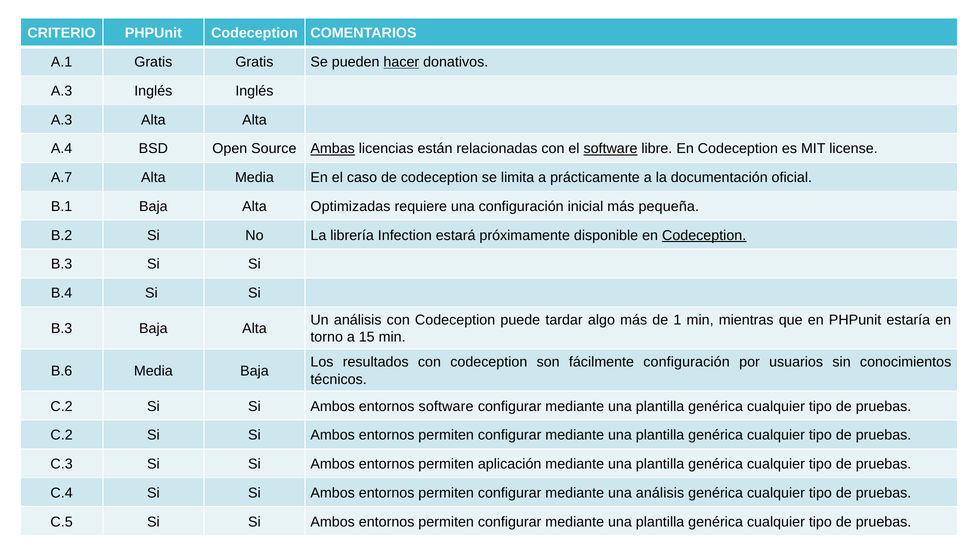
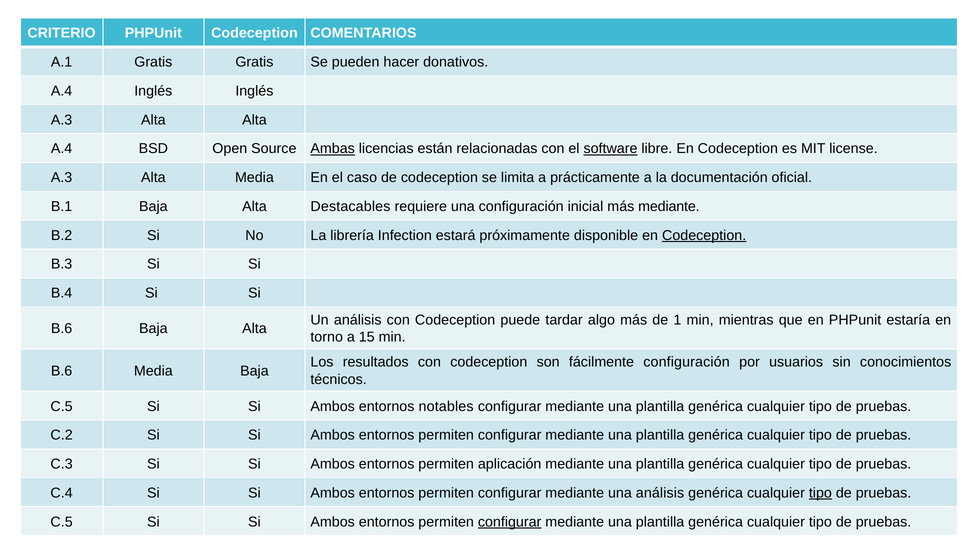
hacer underline: present -> none
A.3 at (62, 91): A.3 -> A.4
A.7 at (62, 178): A.7 -> A.3
Optimizadas: Optimizadas -> Destacables
más pequeña: pequeña -> mediante
B.3 at (62, 329): B.3 -> B.6
C.2 at (62, 406): C.2 -> C.5
entornos software: software -> notables
tipo at (820, 493) underline: none -> present
configurar at (510, 522) underline: none -> present
